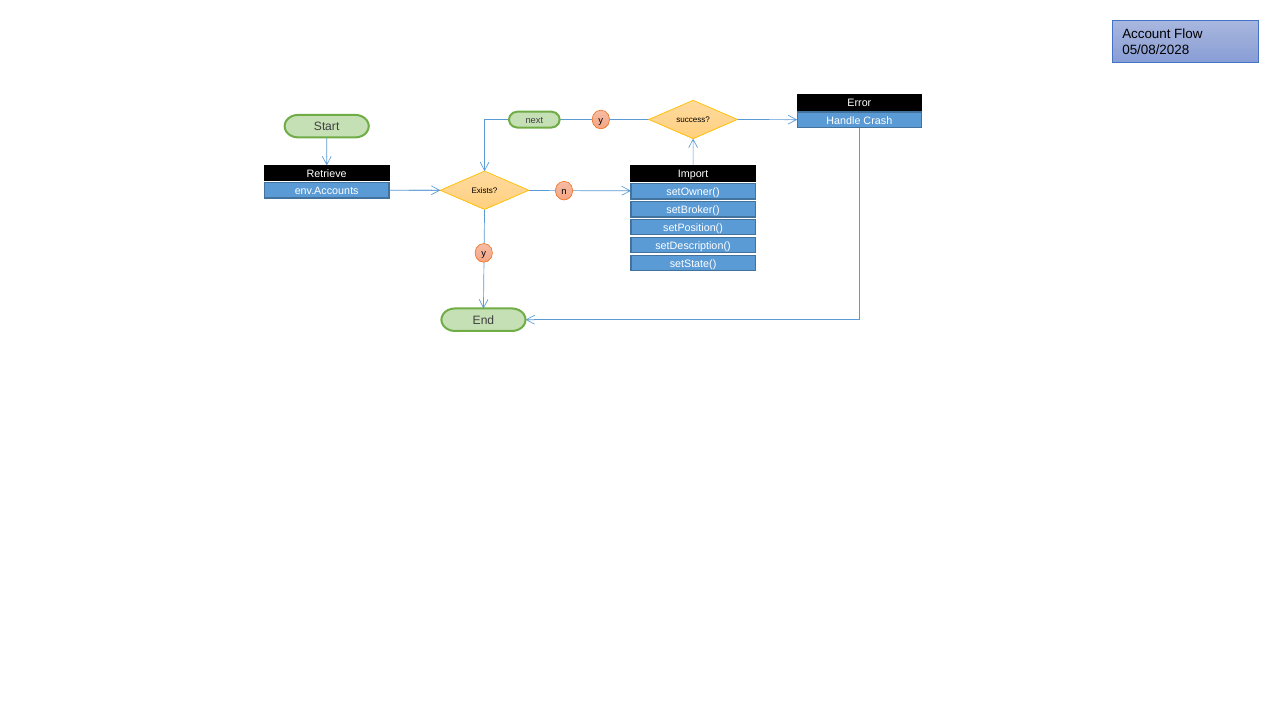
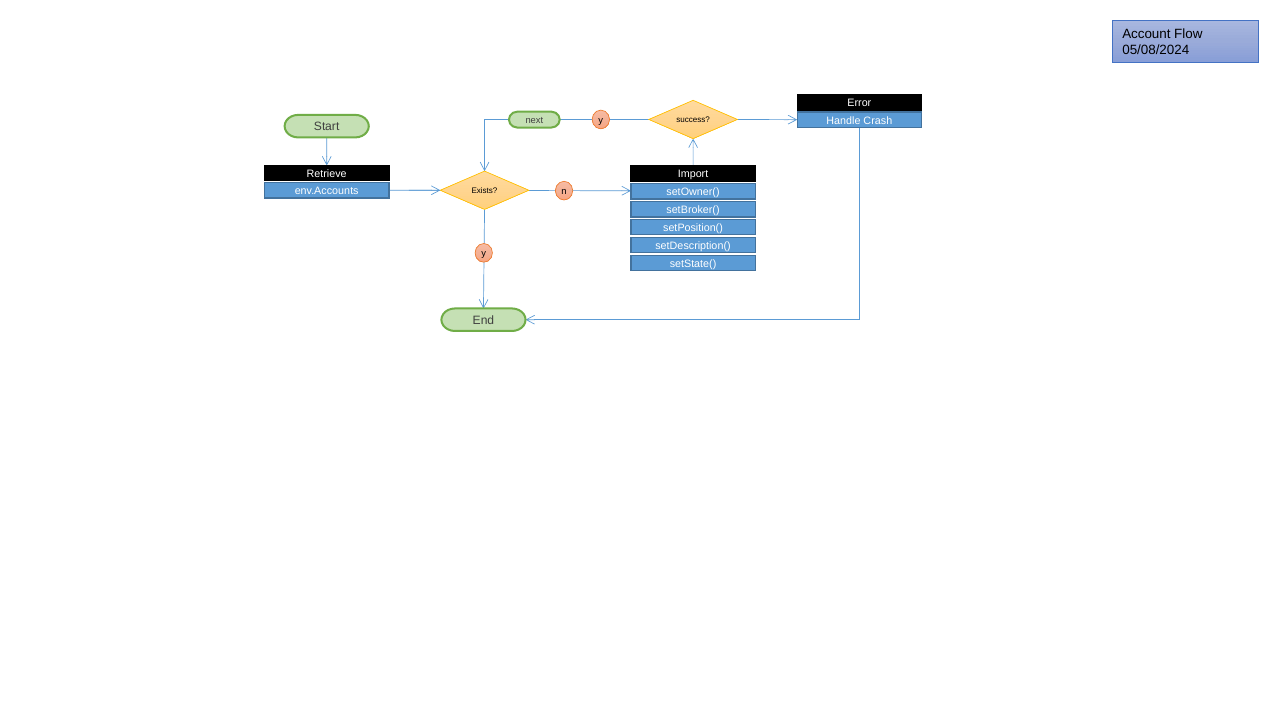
05/08/2028: 05/08/2028 -> 05/08/2024
